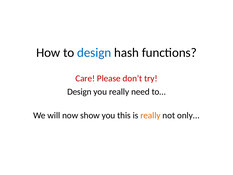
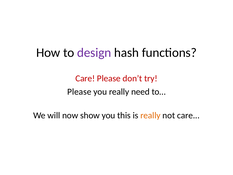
design at (94, 53) colour: blue -> purple
Design at (79, 92): Design -> Please
not only: only -> care
